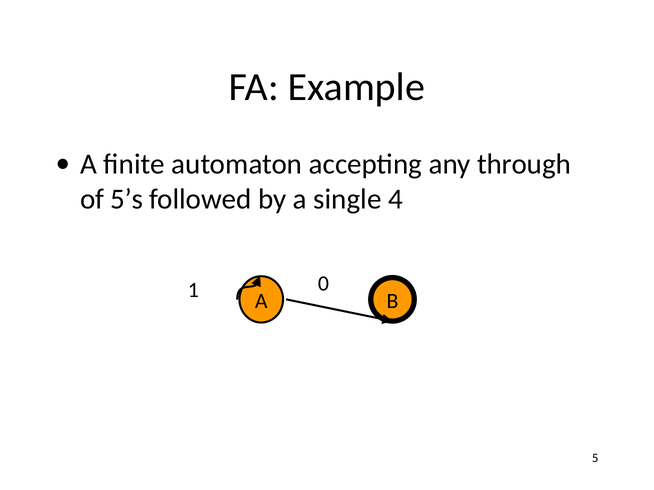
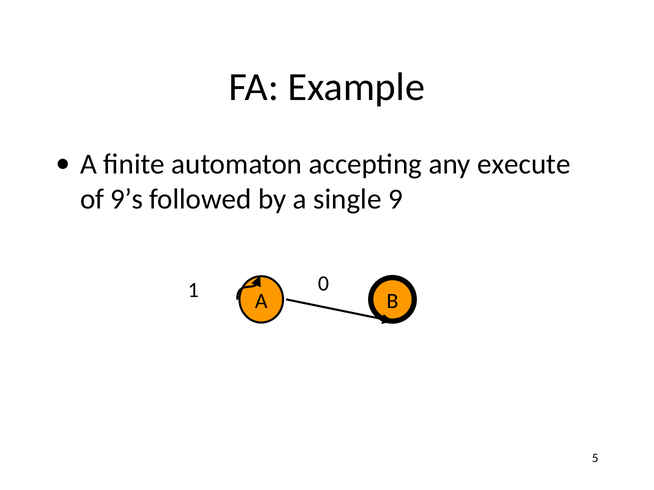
through: through -> execute
5’s: 5’s -> 9’s
4: 4 -> 9
